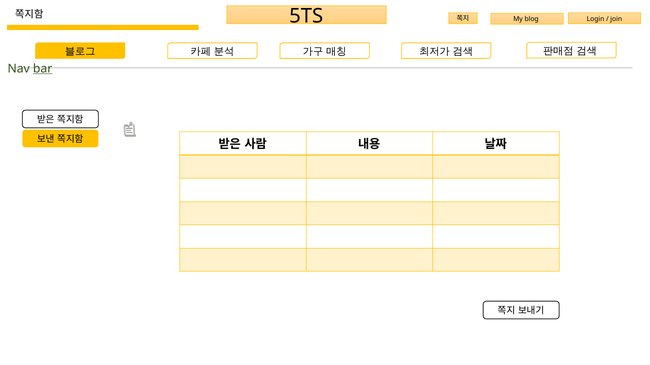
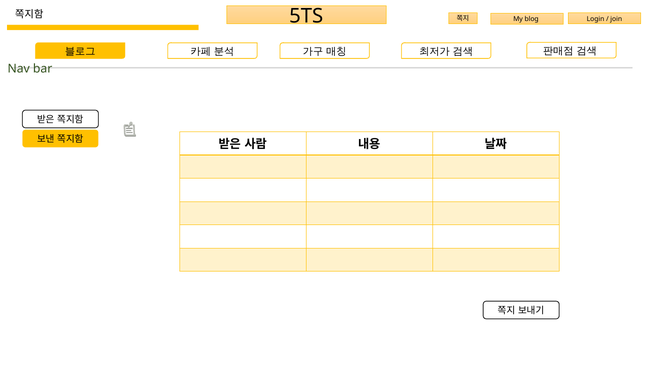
bar underline: present -> none
